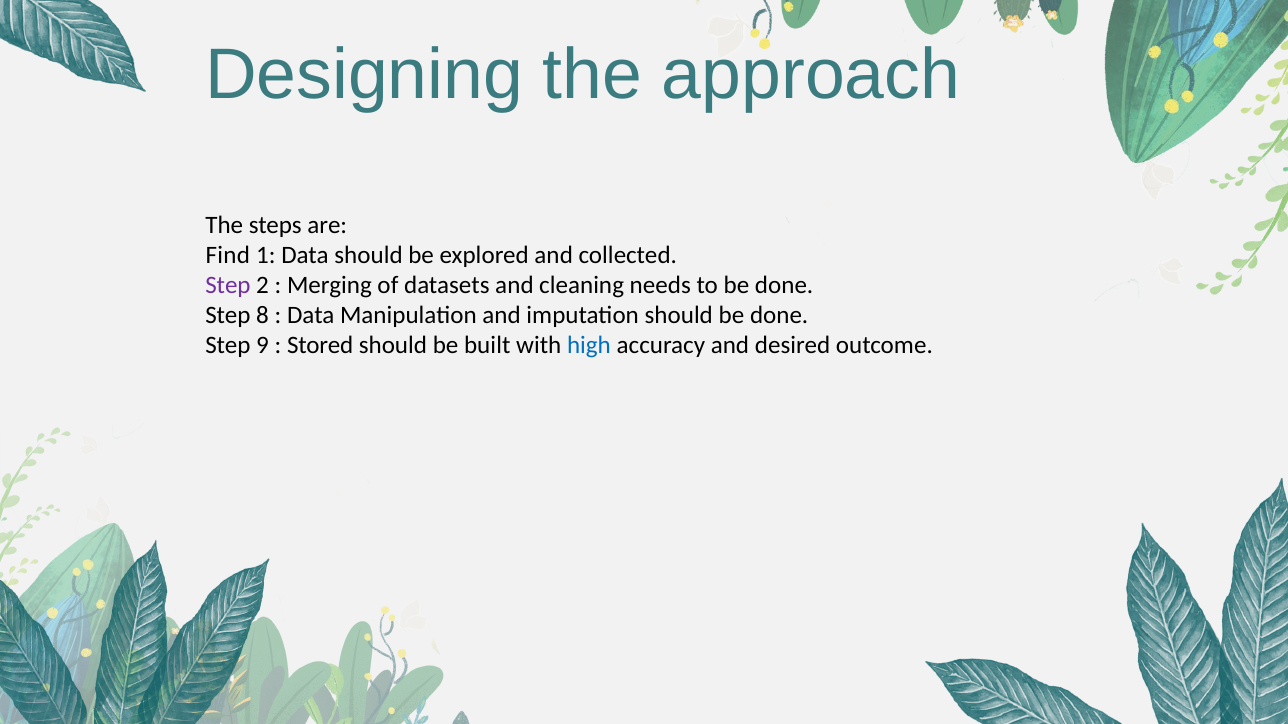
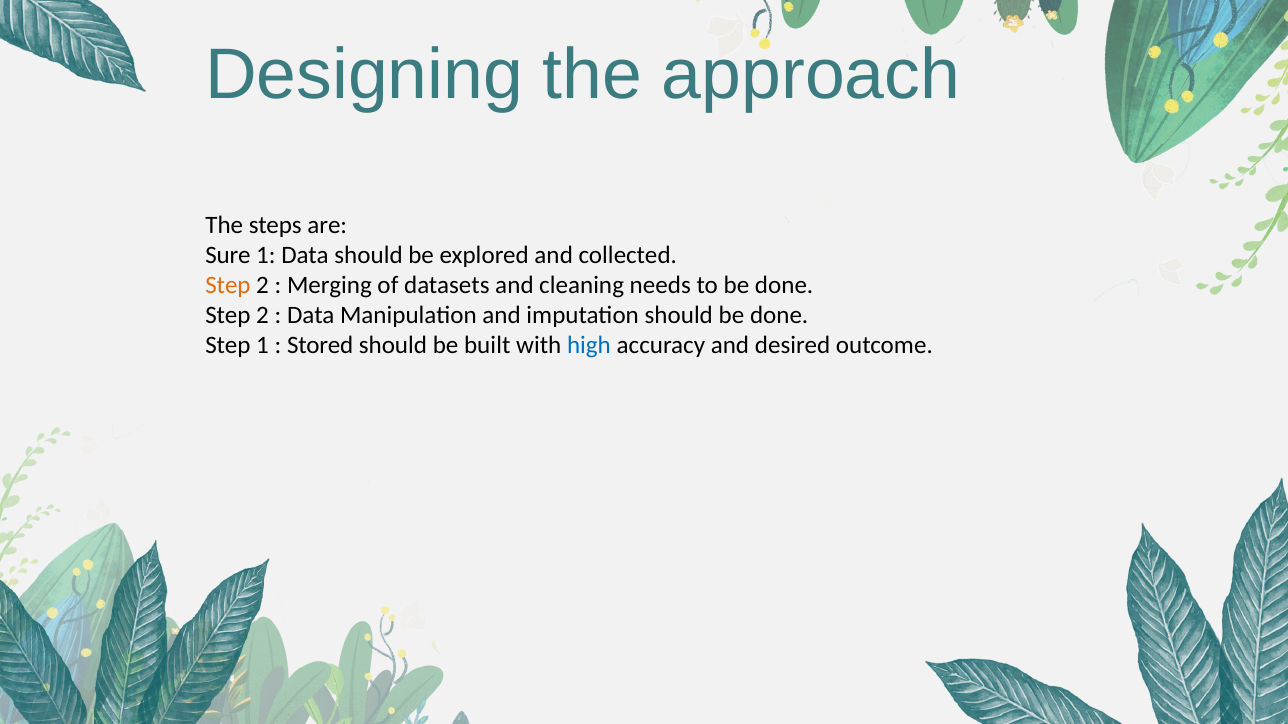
Find: Find -> Sure
Step at (228, 285) colour: purple -> orange
8 at (262, 315): 8 -> 2
Step 9: 9 -> 1
